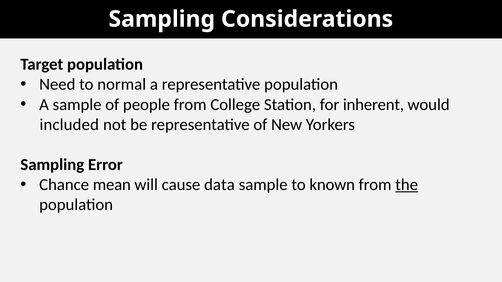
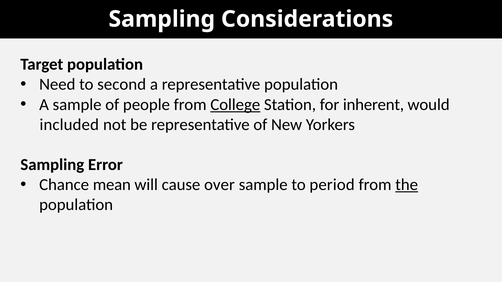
normal: normal -> second
College underline: none -> present
data: data -> over
known: known -> period
